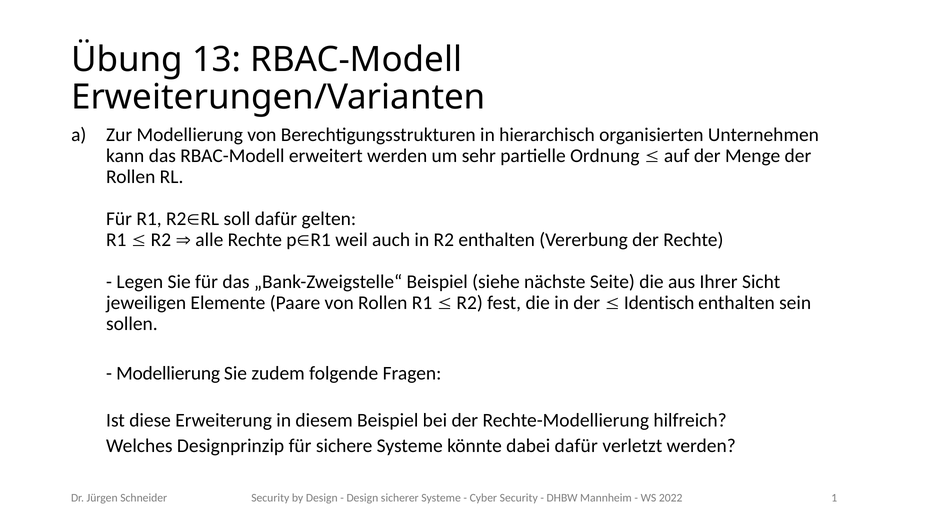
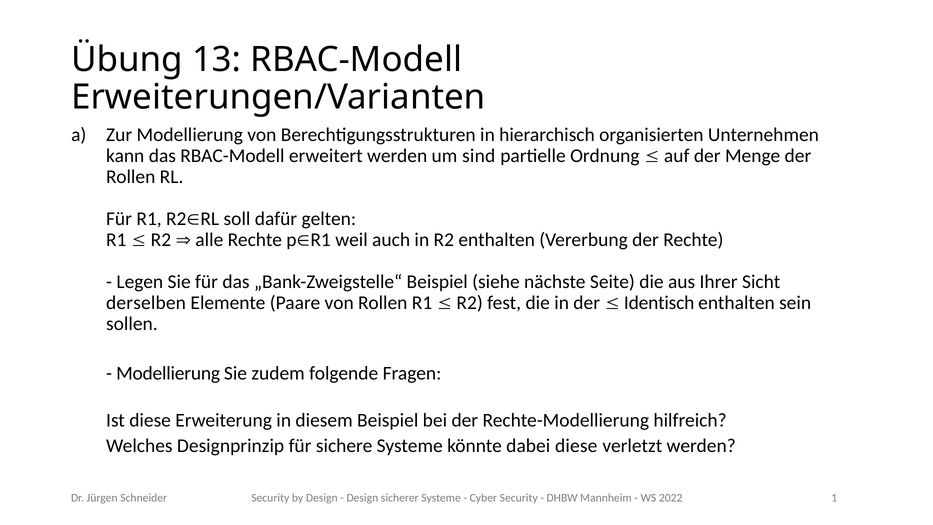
sehr: sehr -> sind
jeweiligen: jeweiligen -> derselben
dabei dafür: dafür -> diese
